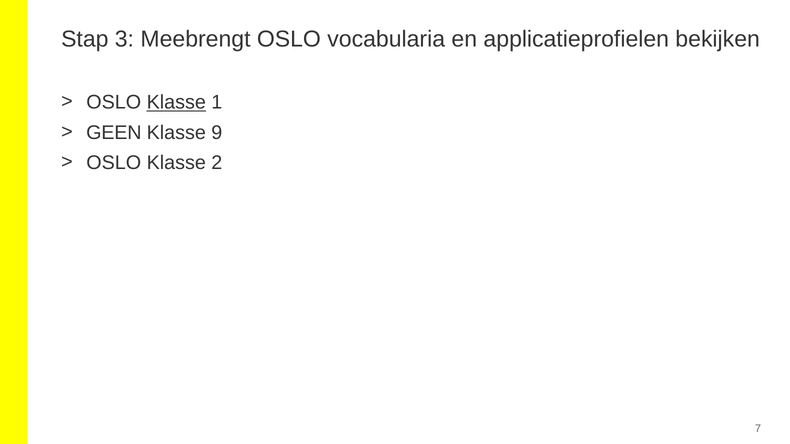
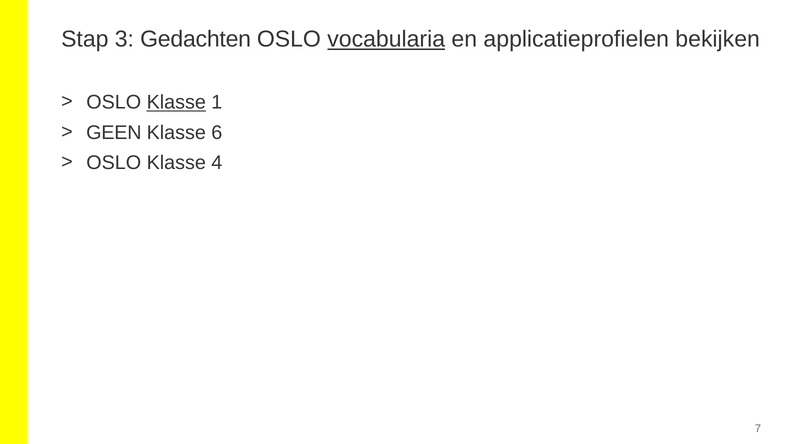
Meebrengt: Meebrengt -> Gedachten
vocabularia underline: none -> present
9: 9 -> 6
2: 2 -> 4
